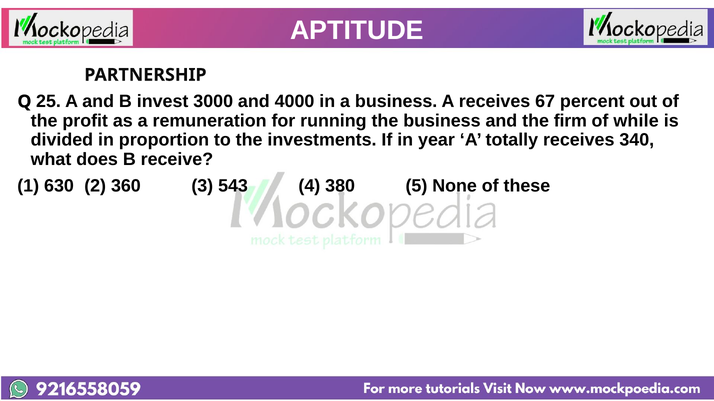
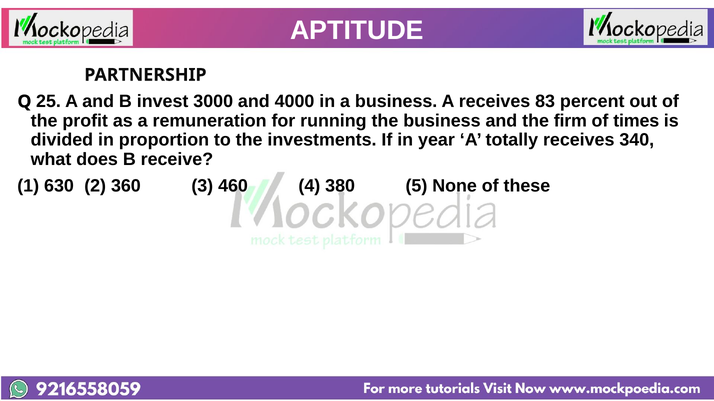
67: 67 -> 83
while: while -> times
543: 543 -> 460
